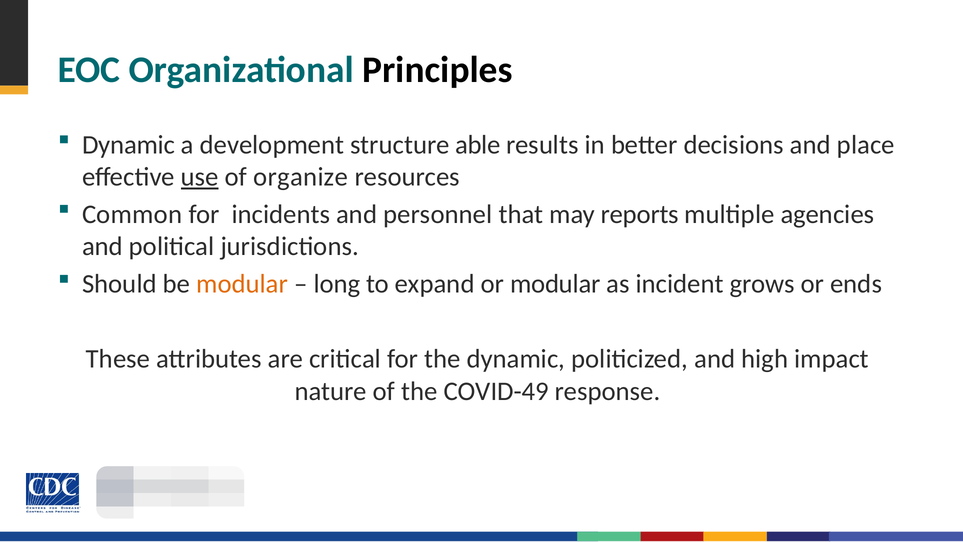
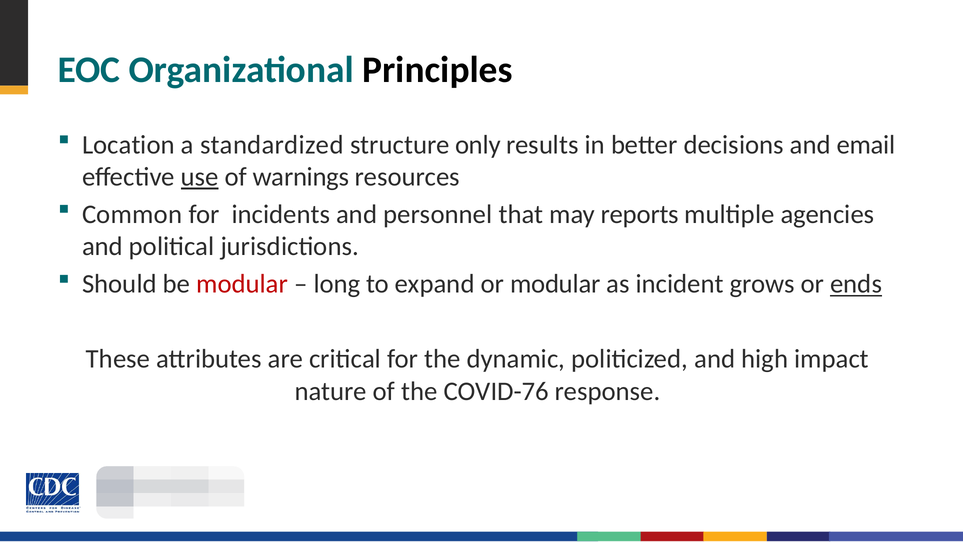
Dynamic at (129, 145): Dynamic -> Location
development: development -> standardized
able: able -> only
place: place -> email
organize: organize -> warnings
modular at (242, 284) colour: orange -> red
ends underline: none -> present
COVID-49: COVID-49 -> COVID-76
